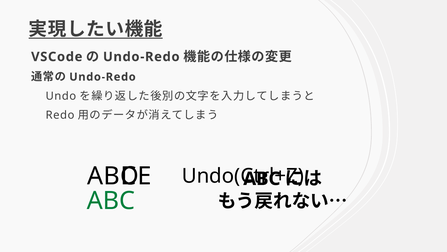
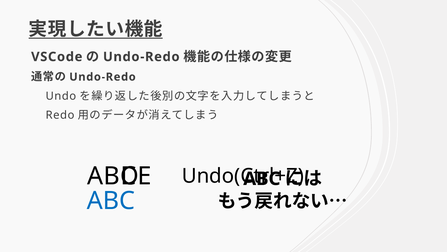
ABC at (111, 200) colour: green -> blue
